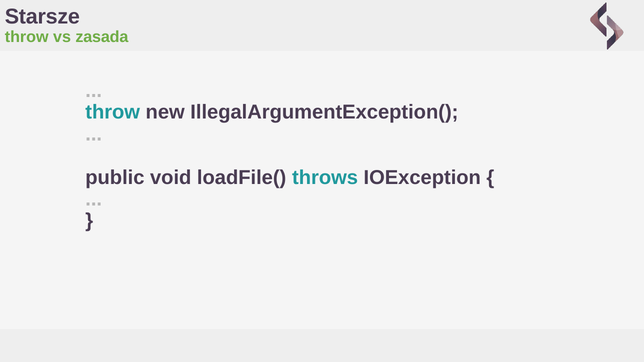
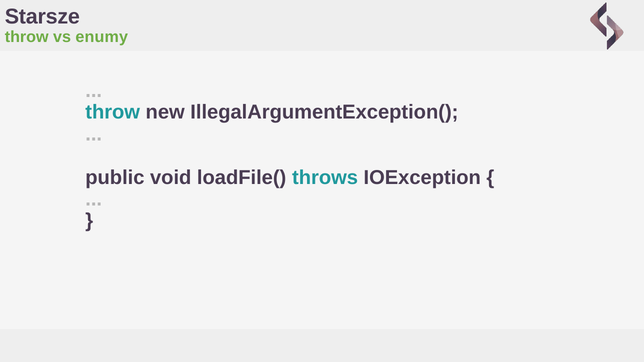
zasada: zasada -> enumy
